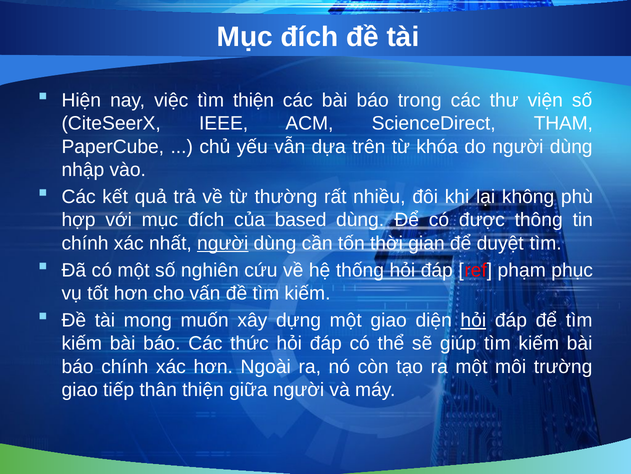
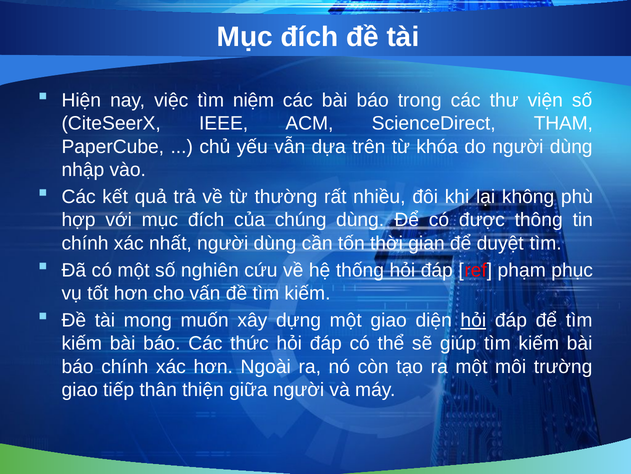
tìm thiện: thiện -> niệm
based: based -> chúng
người at (223, 243) underline: present -> none
